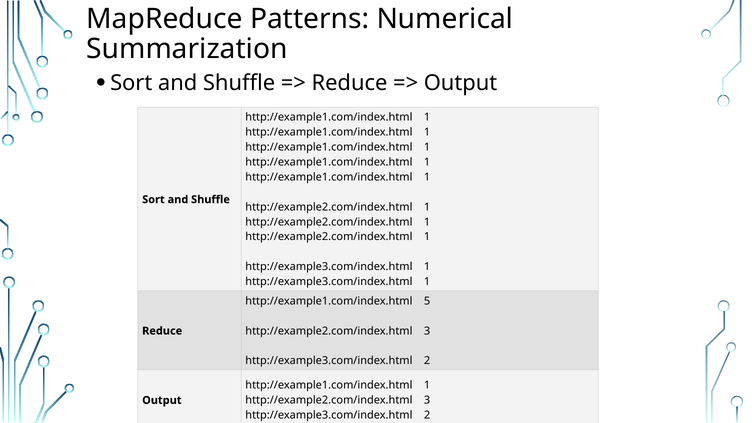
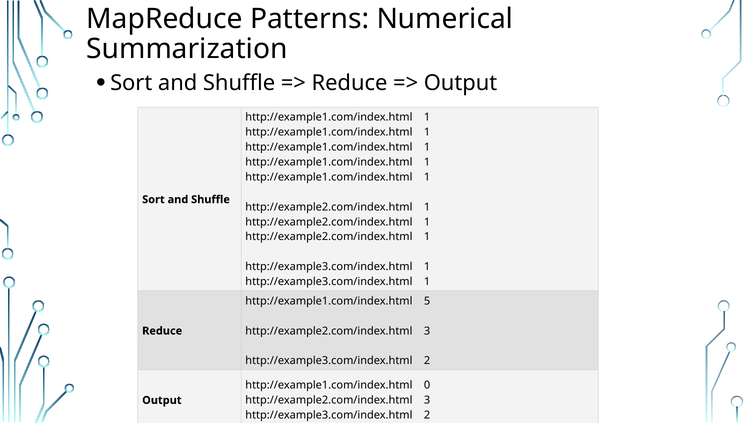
1 at (427, 385): 1 -> 0
